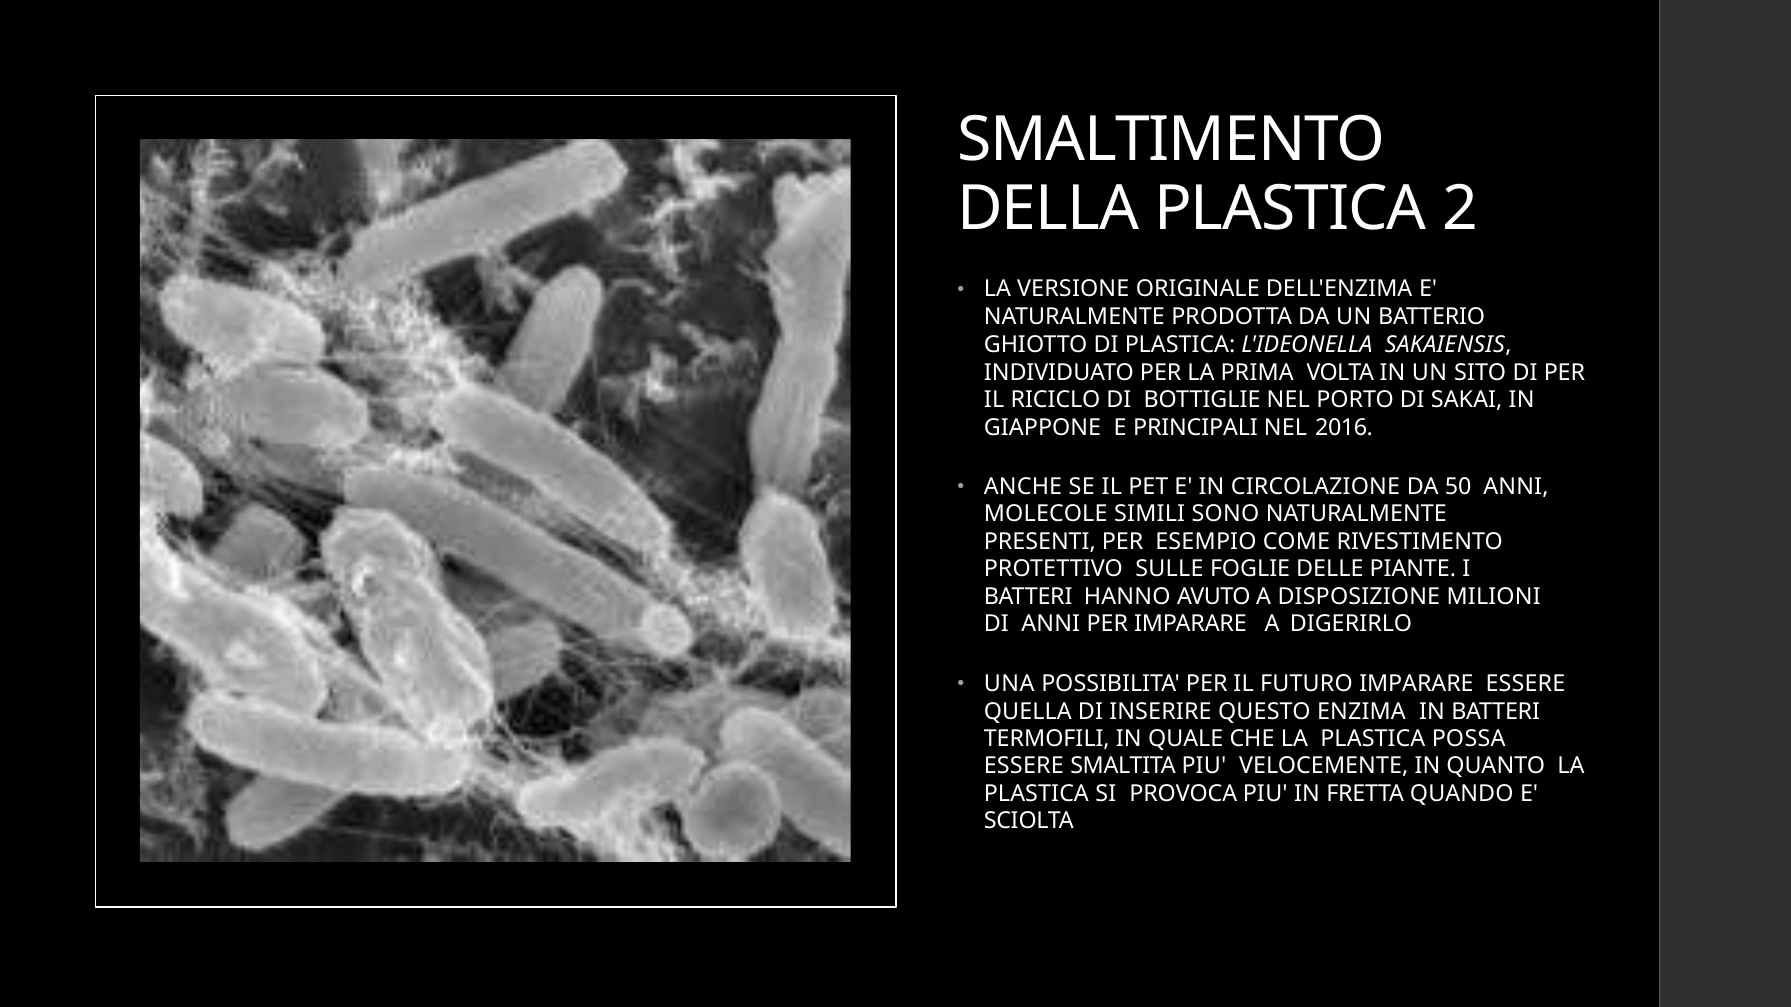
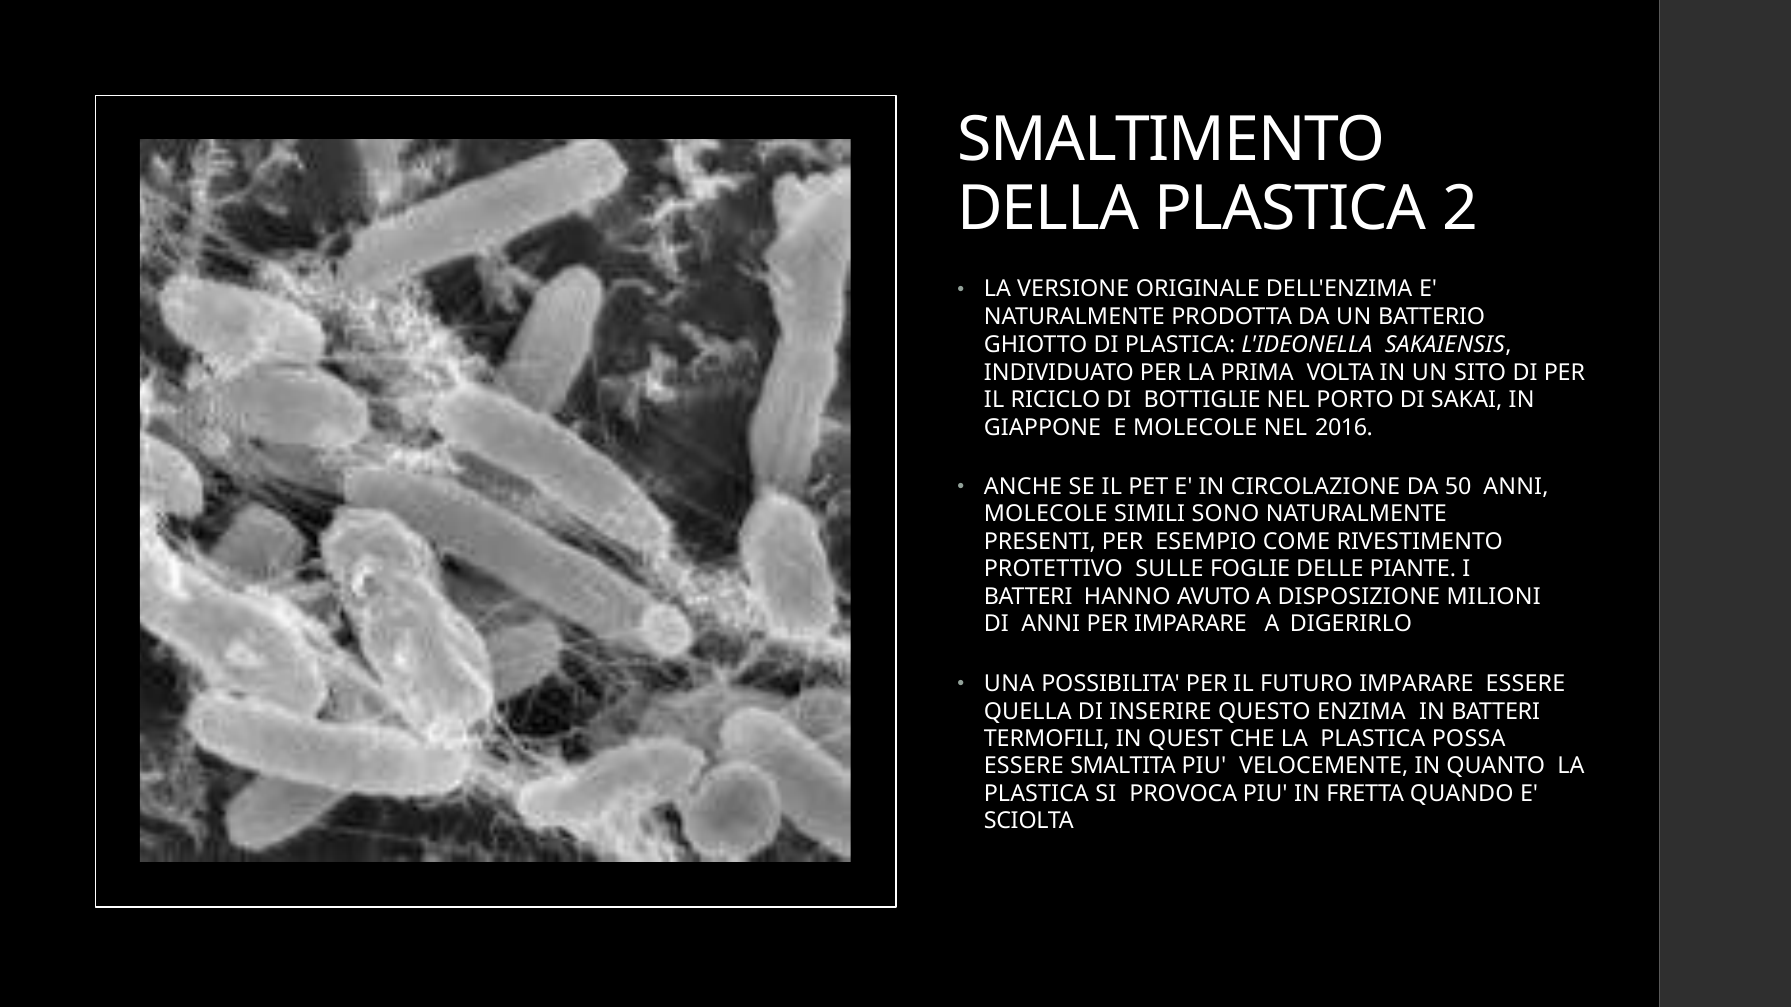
E PRINCIPALI: PRINCIPALI -> MOLECOLE
QUALE: QUALE -> QUEST
